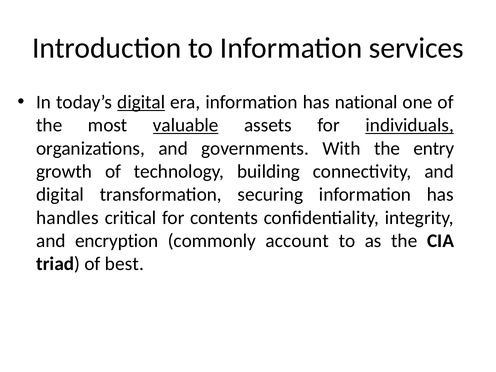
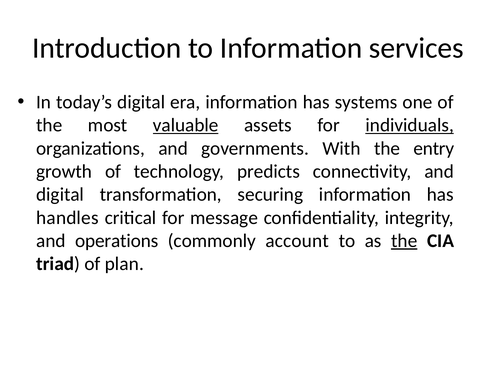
digital at (141, 102) underline: present -> none
national: national -> systems
building: building -> predicts
contents: contents -> message
encryption: encryption -> operations
the at (404, 241) underline: none -> present
best: best -> plan
